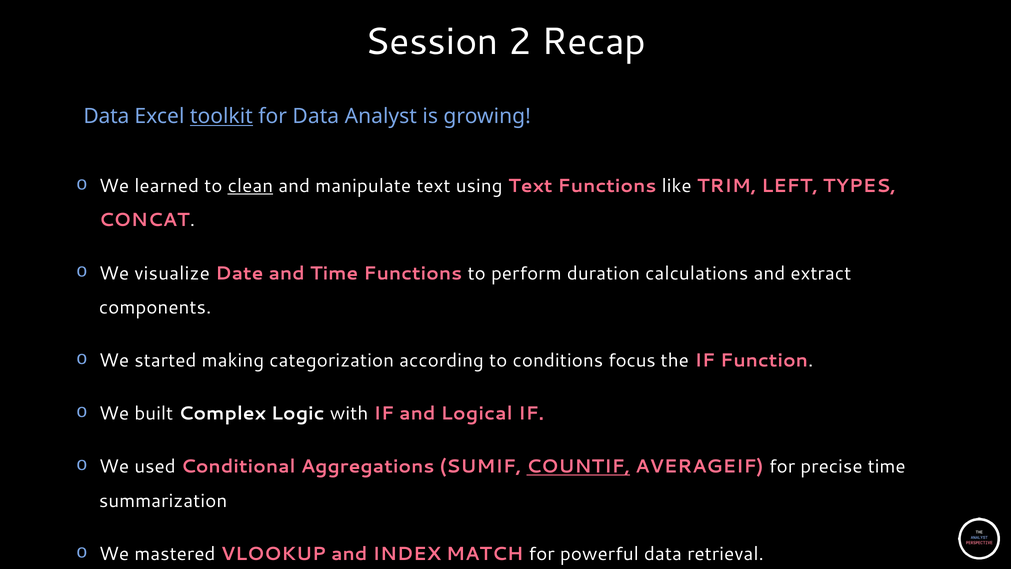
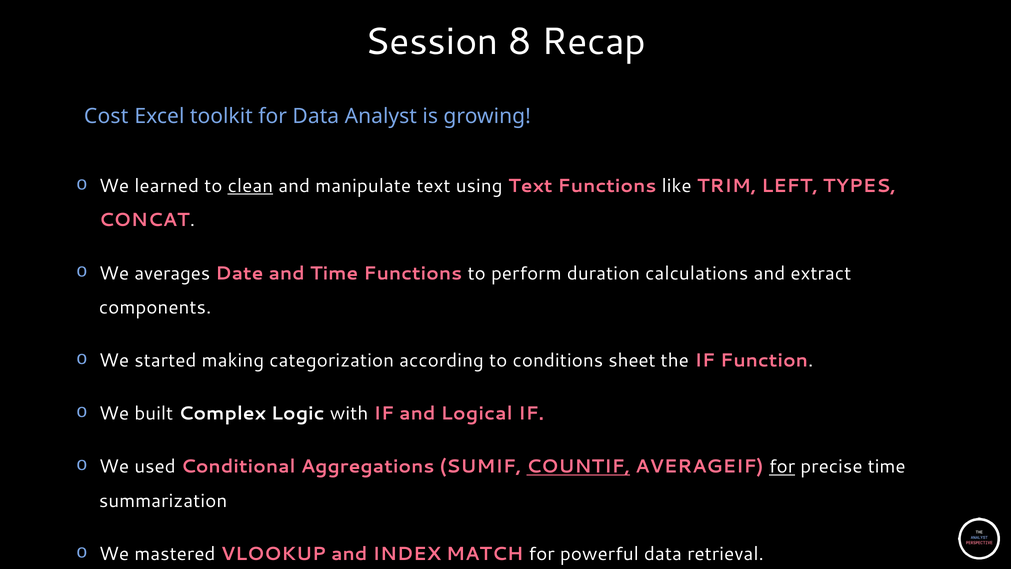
2: 2 -> 8
Data at (106, 116): Data -> Cost
toolkit underline: present -> none
visualize: visualize -> averages
focus: focus -> sheet
for at (782, 466) underline: none -> present
